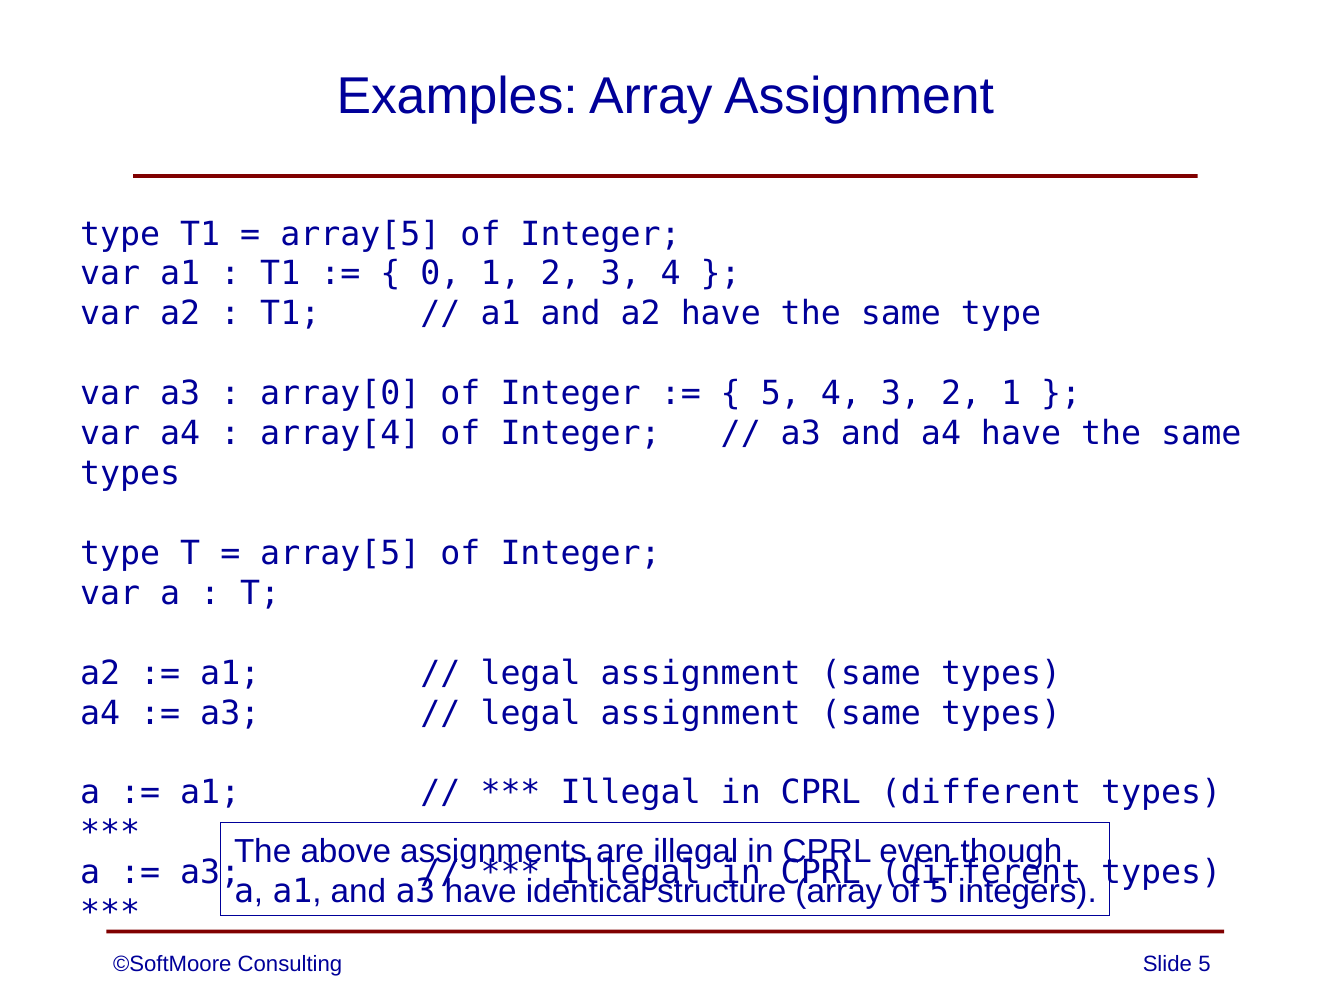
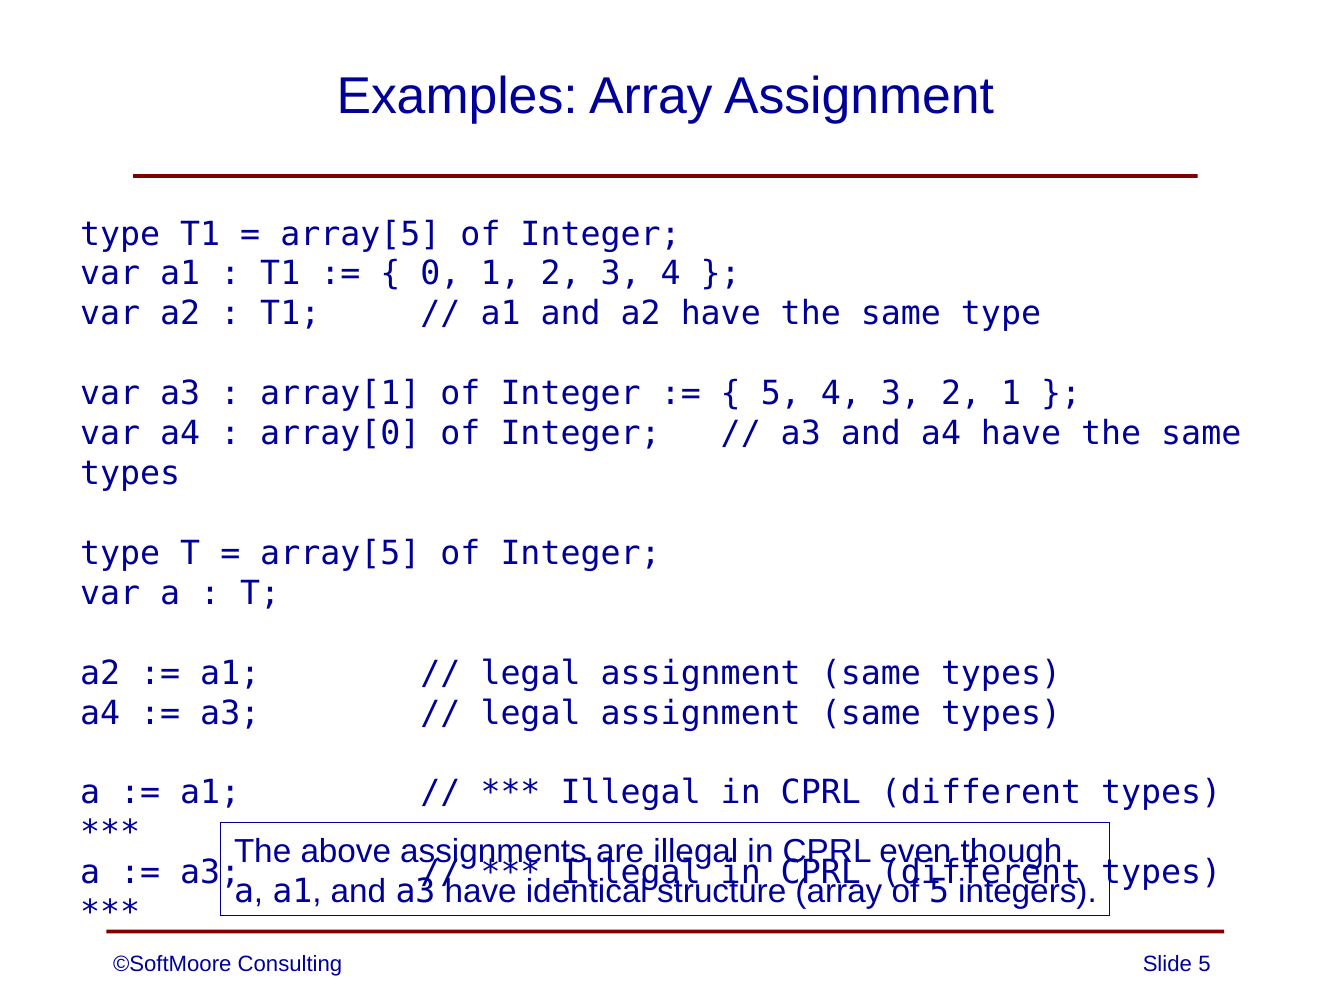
array[0: array[0 -> array[1
array[4: array[4 -> array[0
